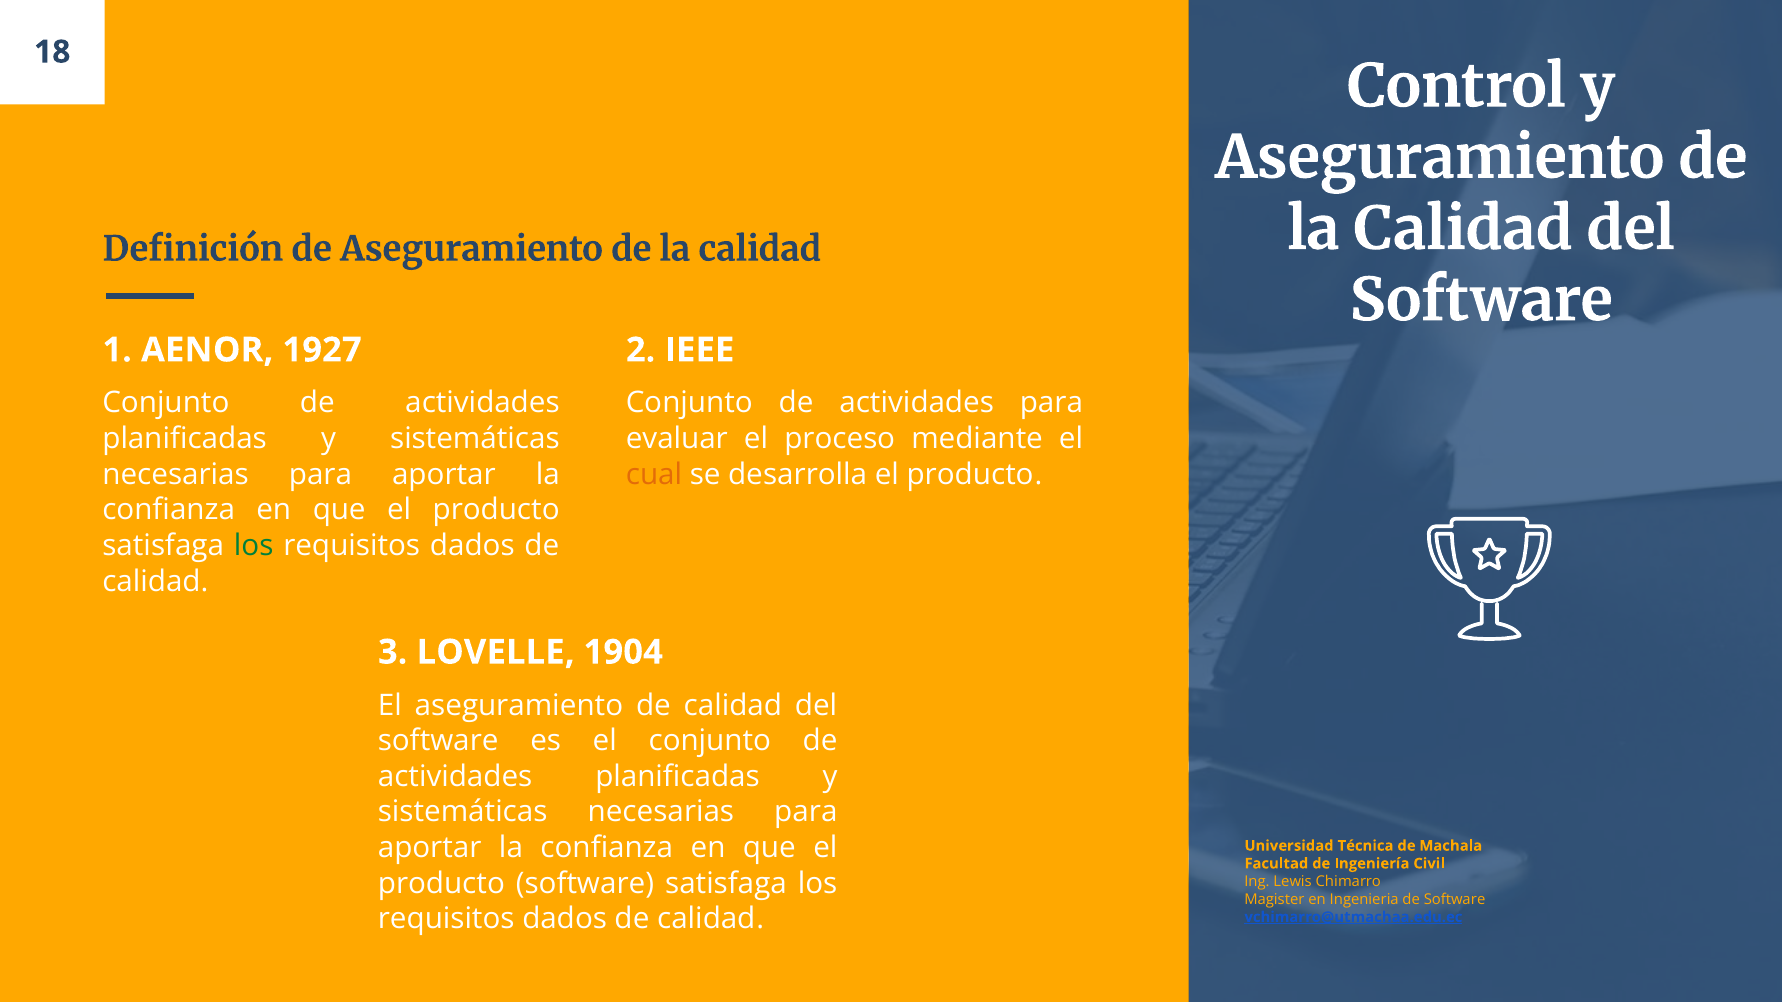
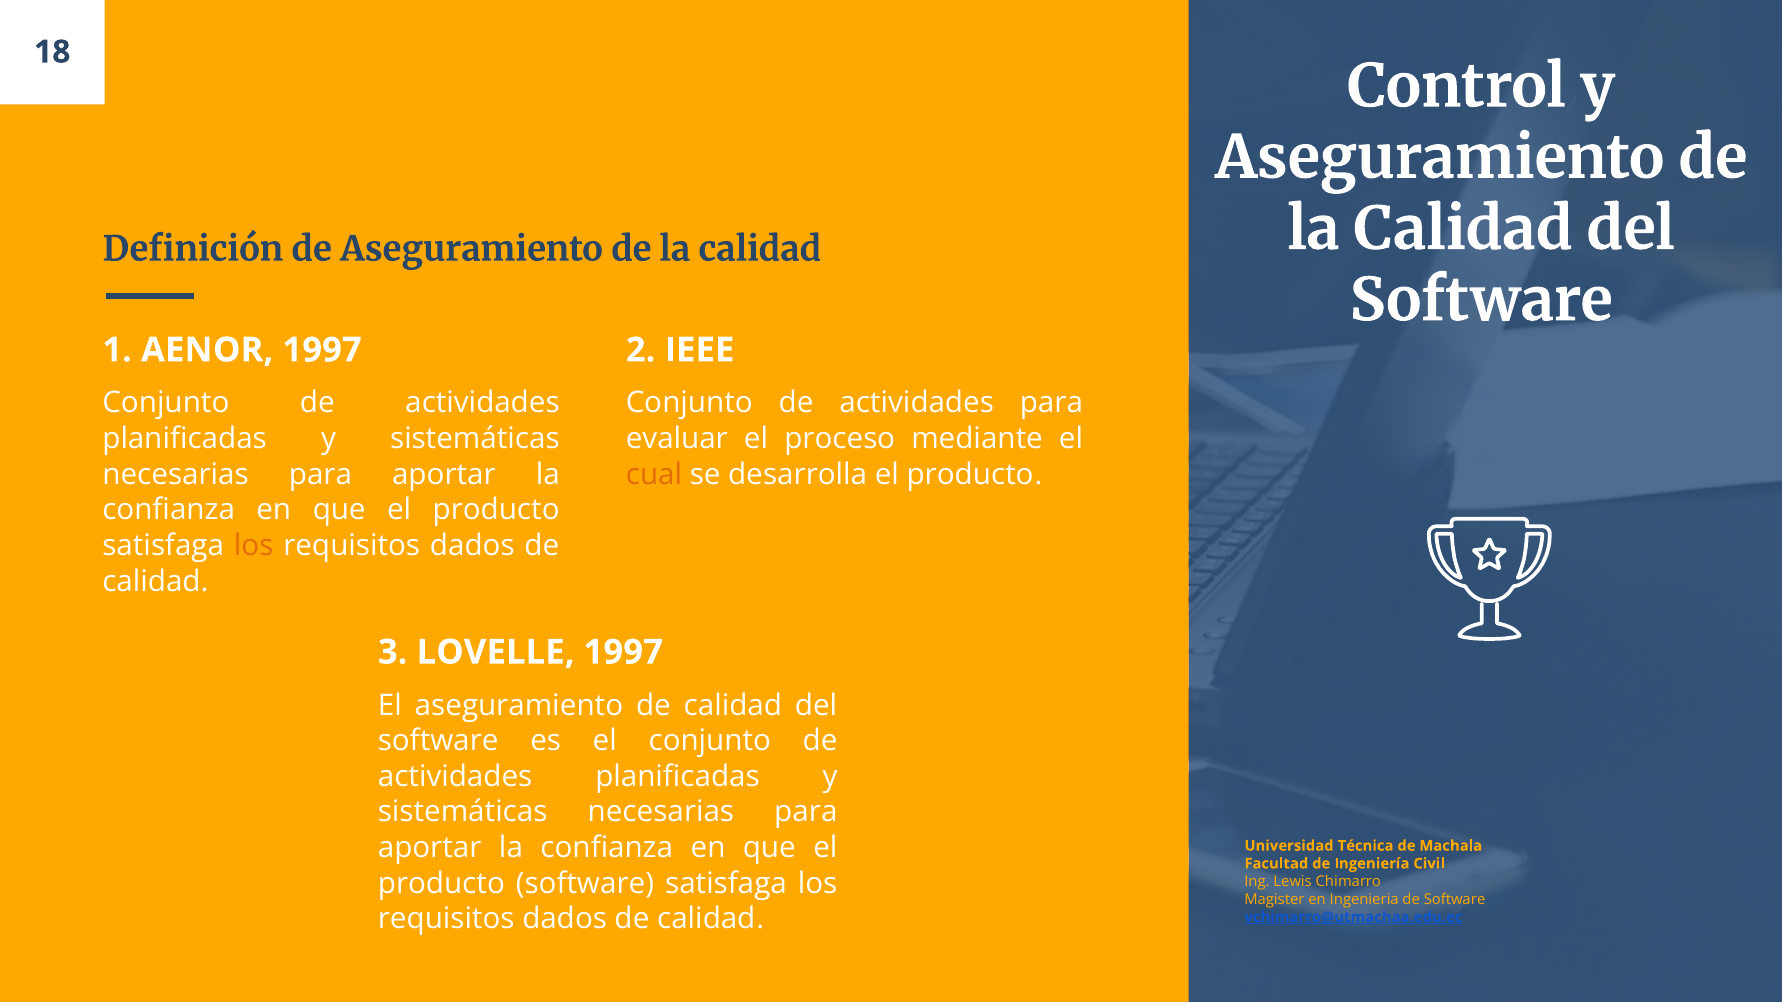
AENOR 1927: 1927 -> 1997
los at (254, 546) colour: green -> orange
LOVELLE 1904: 1904 -> 1997
